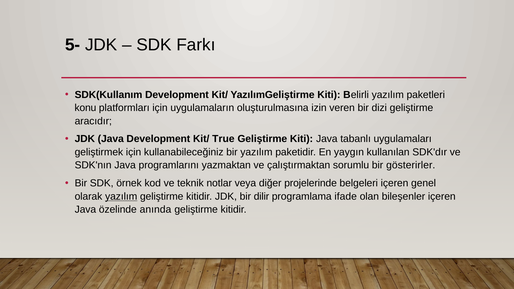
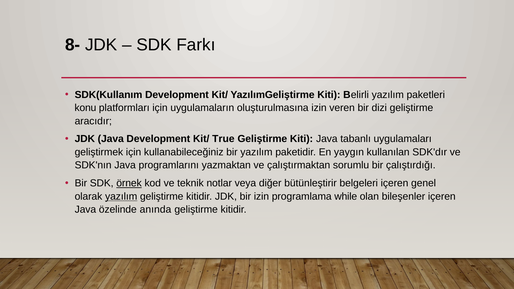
5-: 5- -> 8-
gösterirler: gösterirler -> çalıştırdığı
örnek underline: none -> present
projelerinde: projelerinde -> bütünleştirir
bir dilir: dilir -> izin
ifade: ifade -> while
